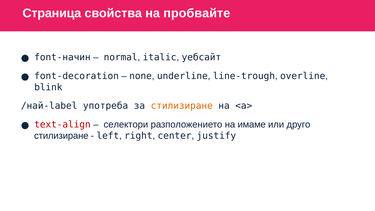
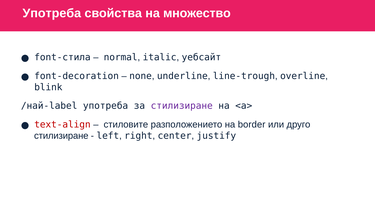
Страница at (52, 13): Страница -> Употреба
пробвайте: пробвайте -> множество
font-начин: font-начин -> font-стила
стилизиране at (182, 106) colour: orange -> purple
селектори: селектори -> стиловите
имаме: имаме -> border
